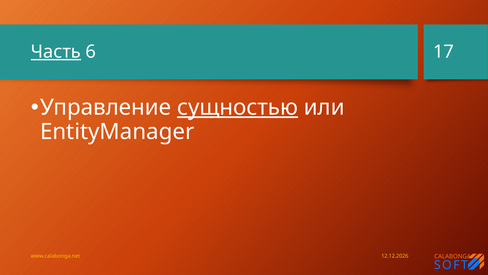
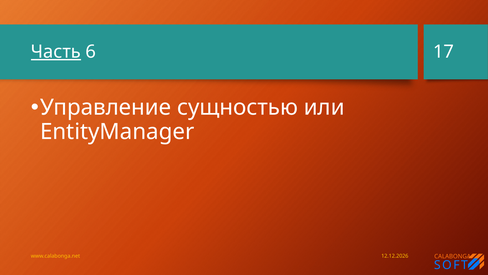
сущностью underline: present -> none
